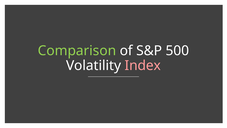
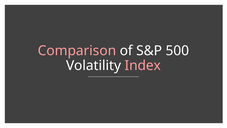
Comparison colour: light green -> pink
